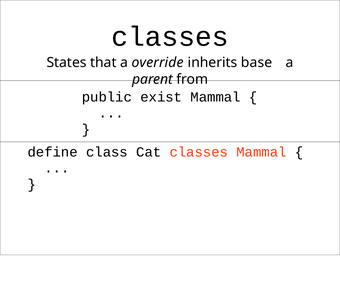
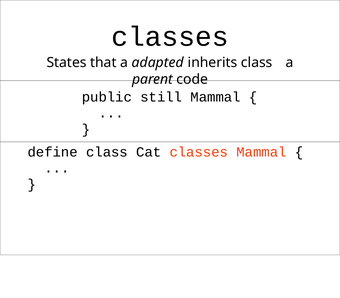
override: override -> adapted
inherits base: base -> class
from: from -> code
exist: exist -> still
